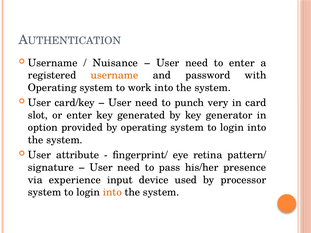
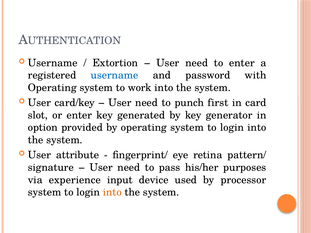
Nuisance: Nuisance -> Extortion
username at (115, 75) colour: orange -> blue
very: very -> first
presence: presence -> purposes
